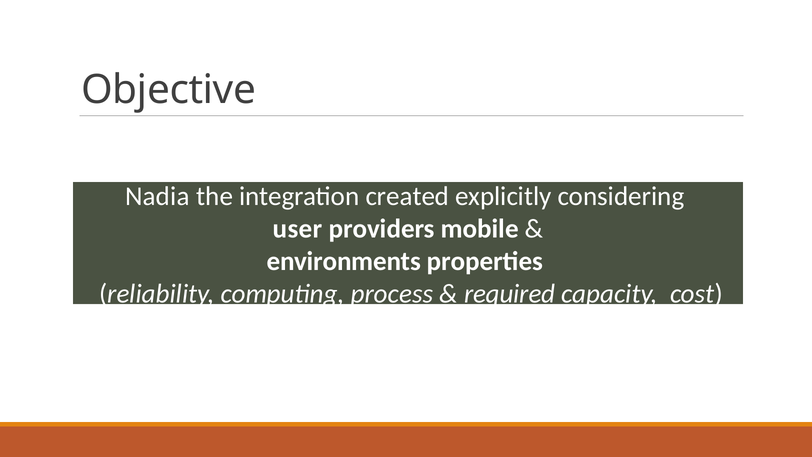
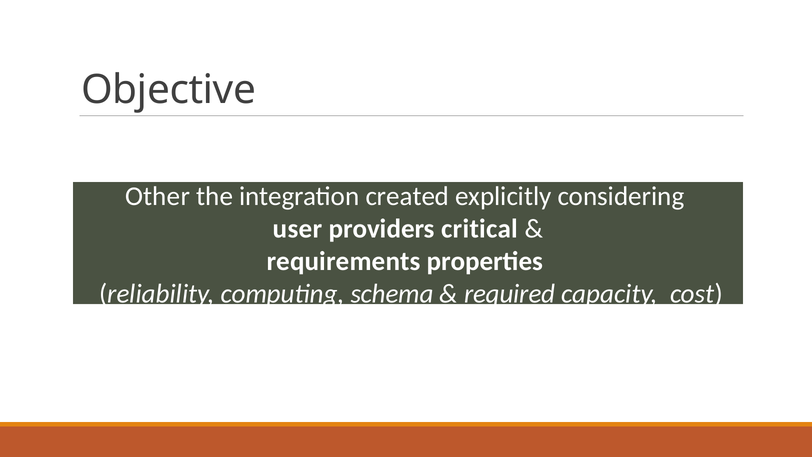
Nadia: Nadia -> Other
mobile: mobile -> critical
environments: environments -> requirements
process: process -> schema
